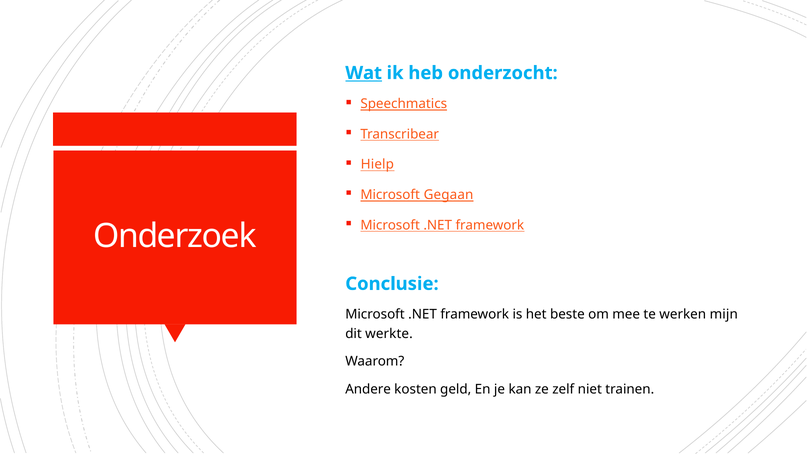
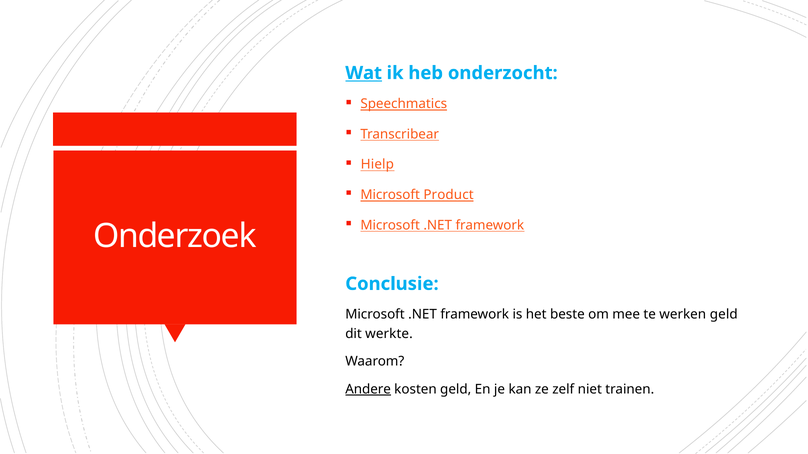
Gegaan: Gegaan -> Product
werken mijn: mijn -> geld
Andere underline: none -> present
